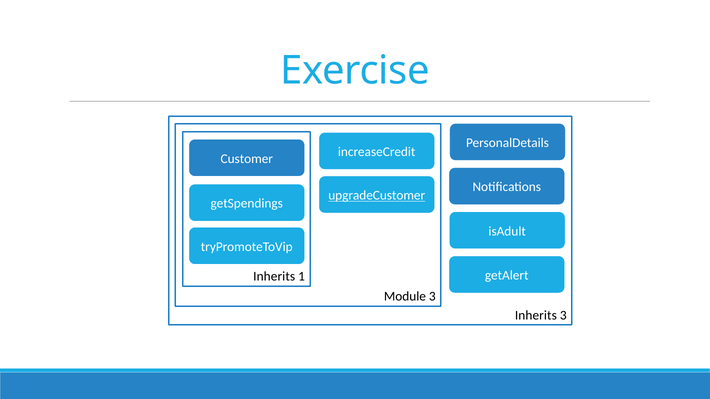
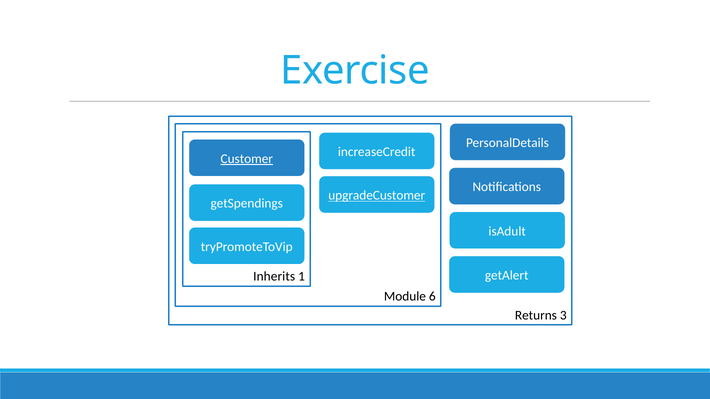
Customer underline: none -> present
Module 3: 3 -> 6
Inherits at (536, 316): Inherits -> Returns
